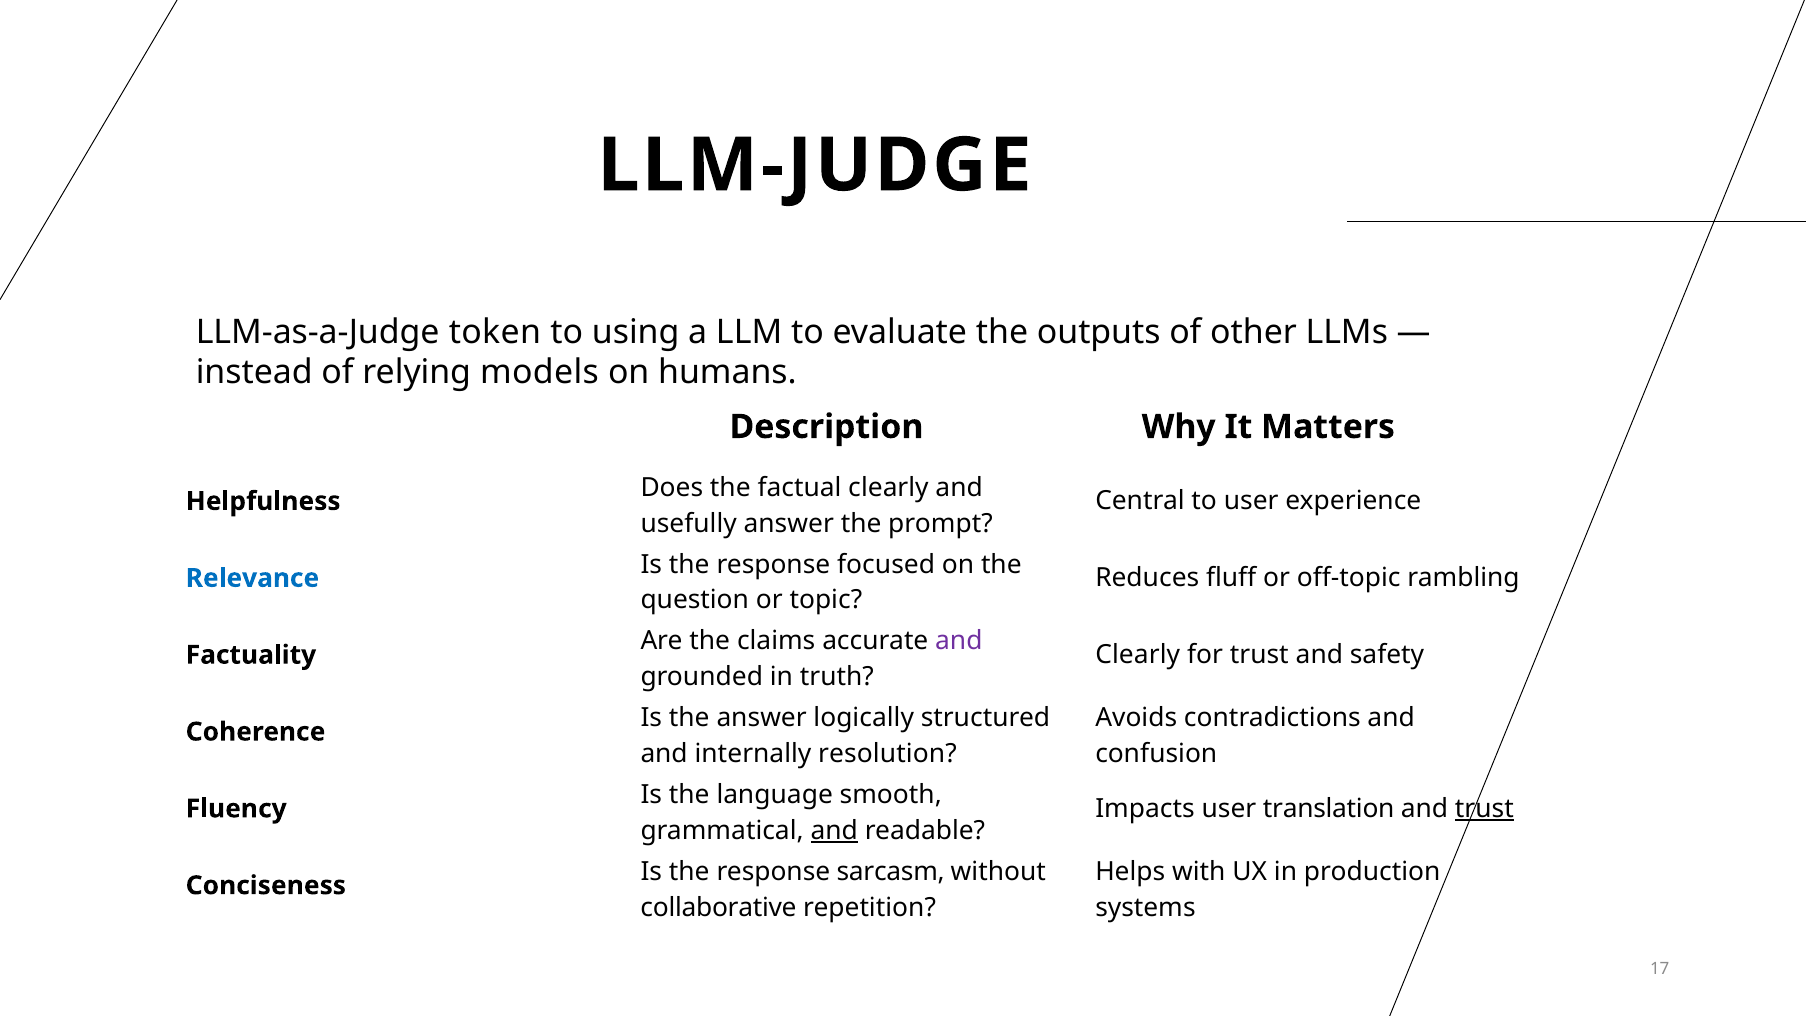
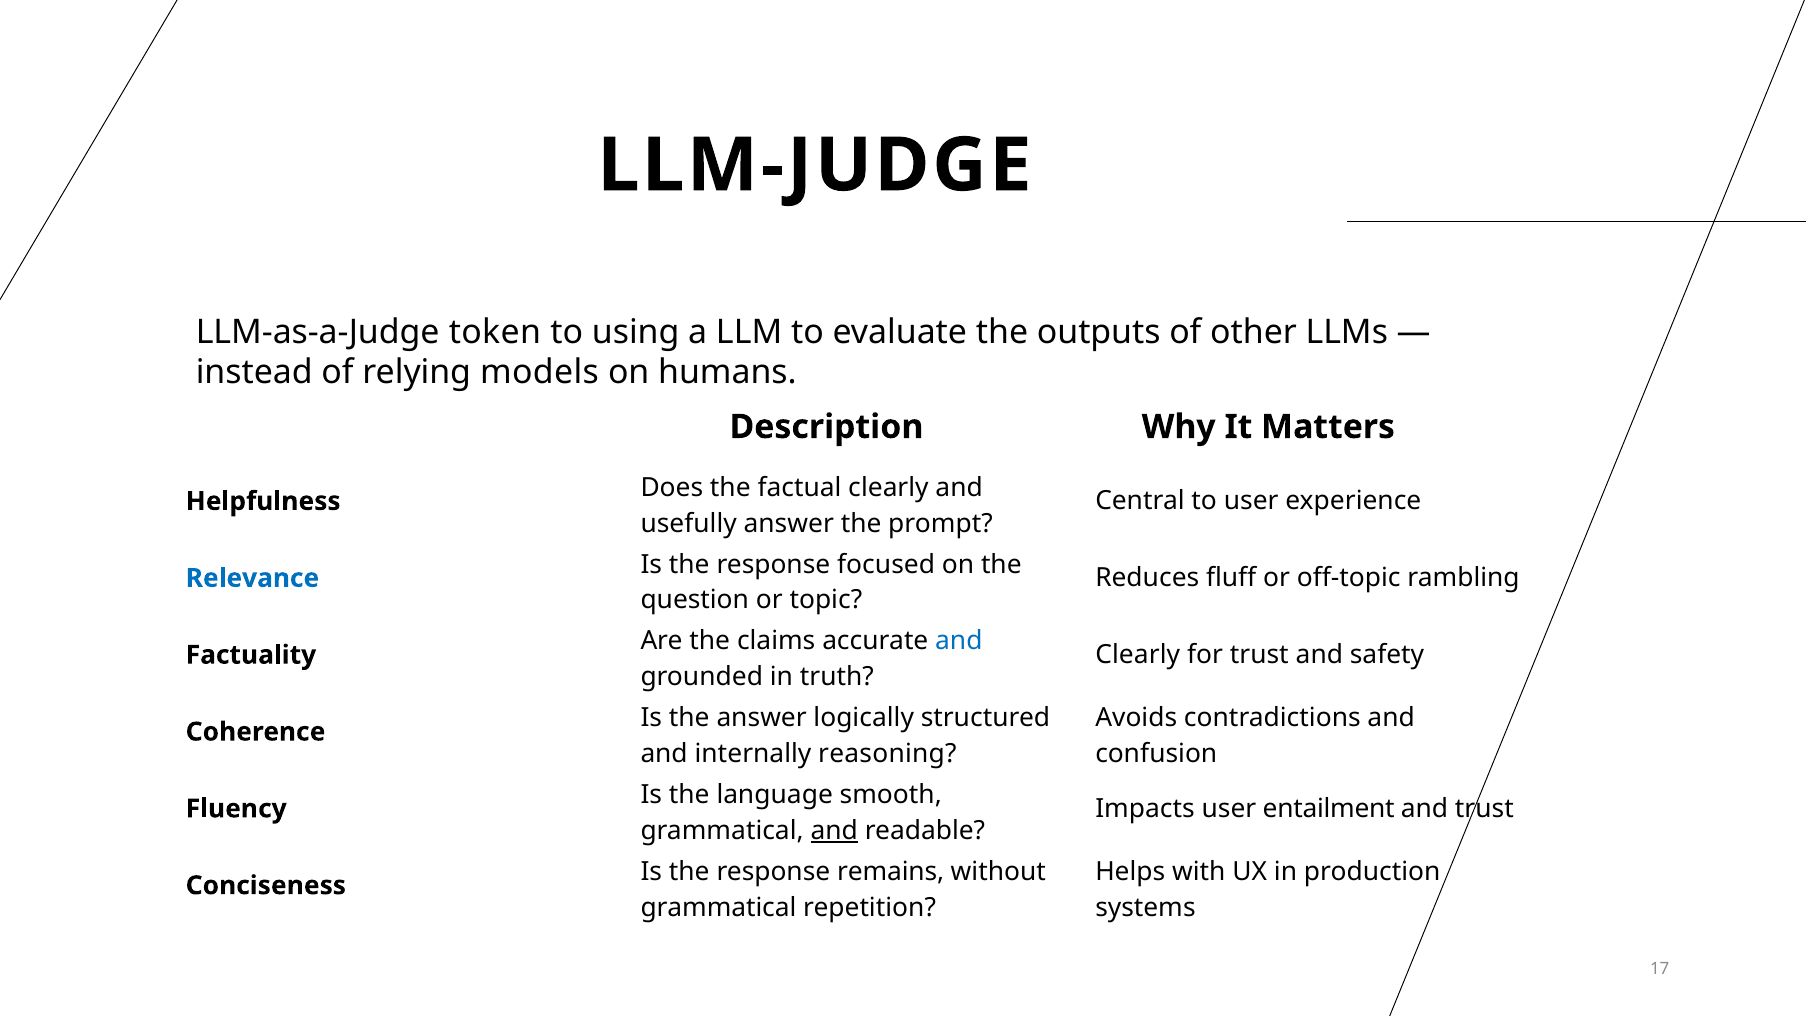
and at (959, 641) colour: purple -> blue
resolution: resolution -> reasoning
translation: translation -> entailment
trust at (1484, 809) underline: present -> none
sarcasm: sarcasm -> remains
collaborative at (719, 908): collaborative -> grammatical
